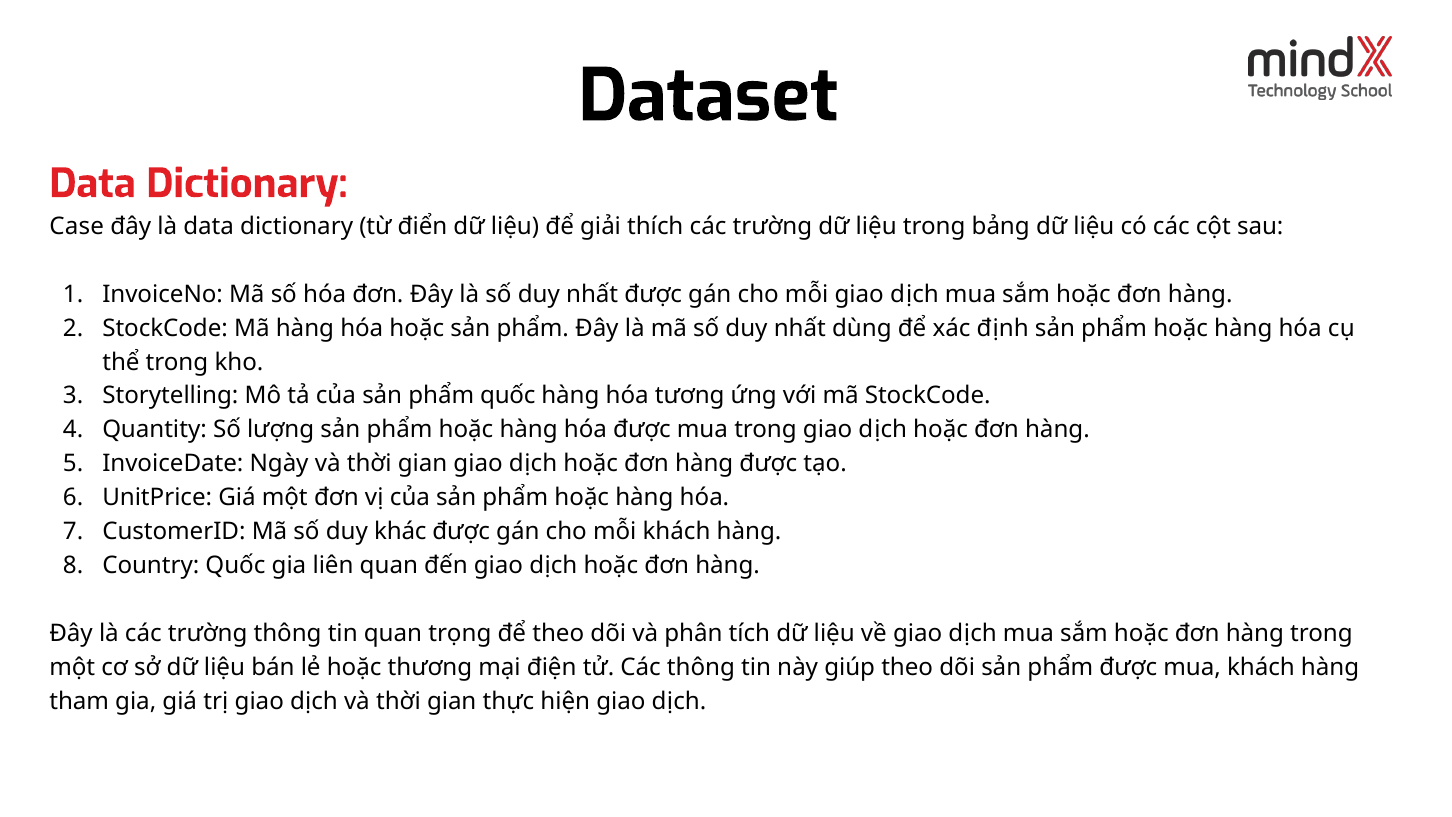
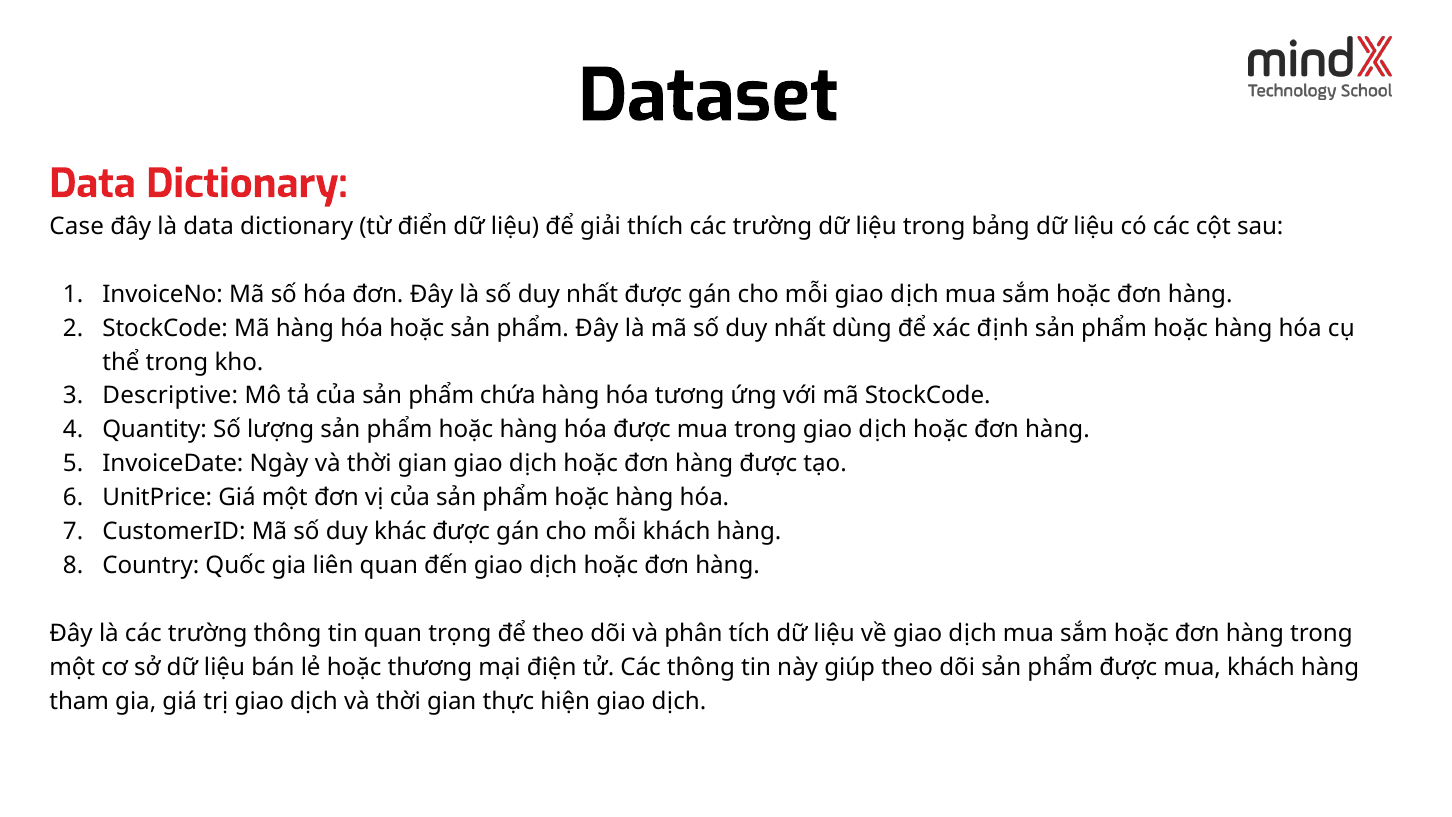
Storytelling: Storytelling -> Descriptive
phẩm quốc: quốc -> chứa
